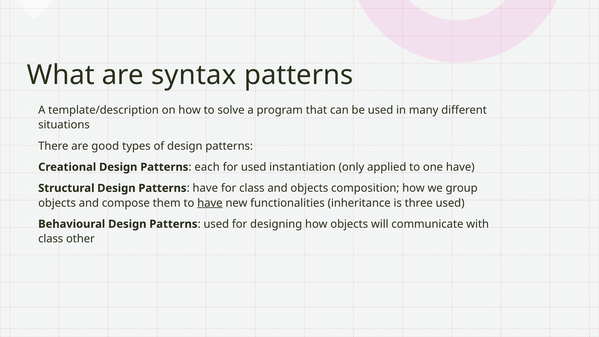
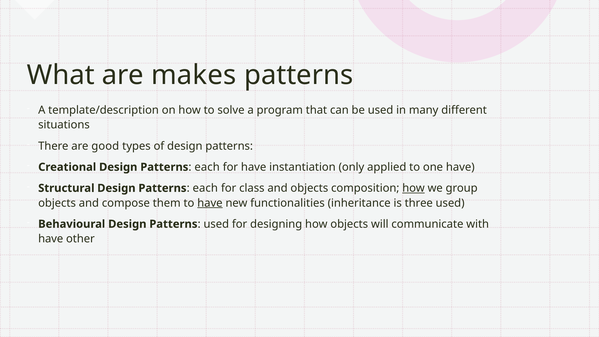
syntax: syntax -> makes
for used: used -> have
have at (205, 188): have -> each
how at (414, 188) underline: none -> present
class at (51, 239): class -> have
